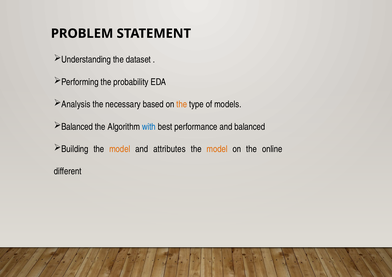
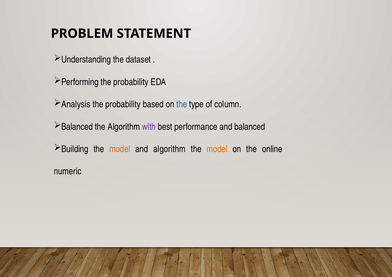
necessary at (123, 104): necessary -> probability
the at (182, 104) colour: orange -> blue
models: models -> column
with colour: blue -> purple
and attributes: attributes -> algorithm
different: different -> numeric
